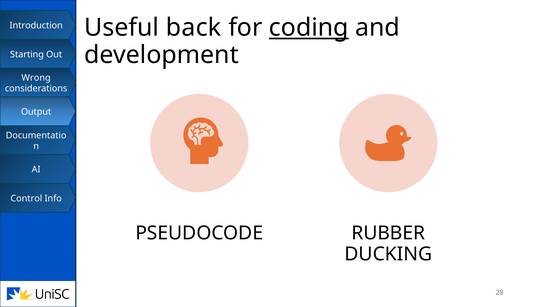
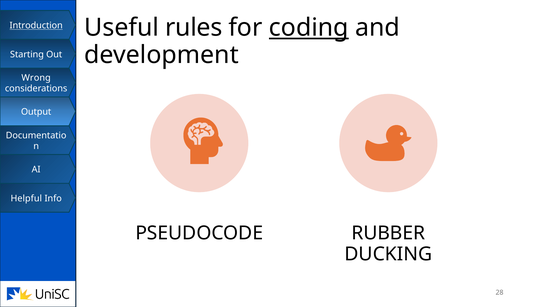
back: back -> rules
Introduction underline: none -> present
Control: Control -> Helpful
